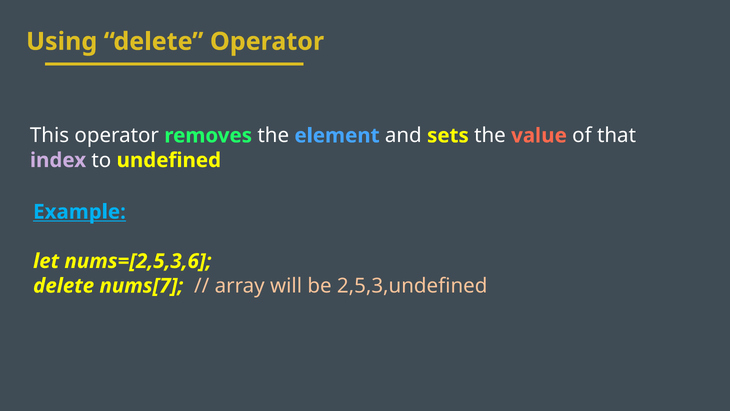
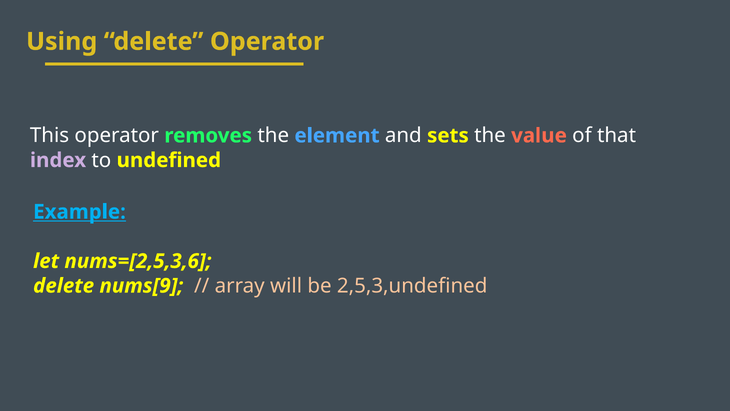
nums[7: nums[7 -> nums[9
